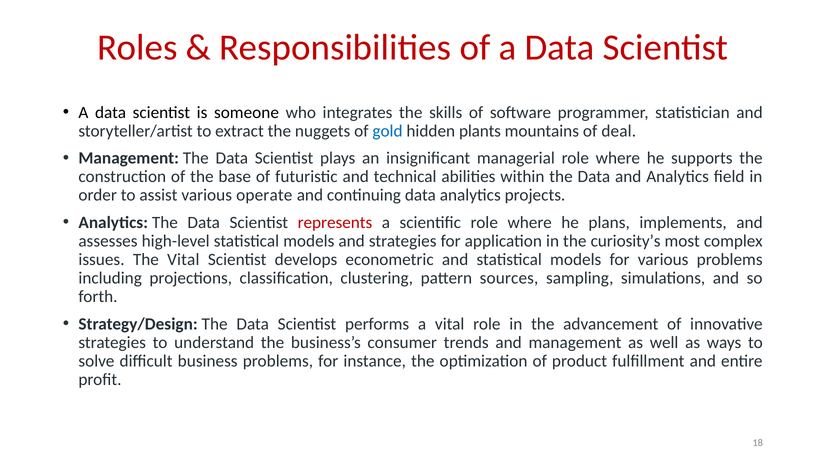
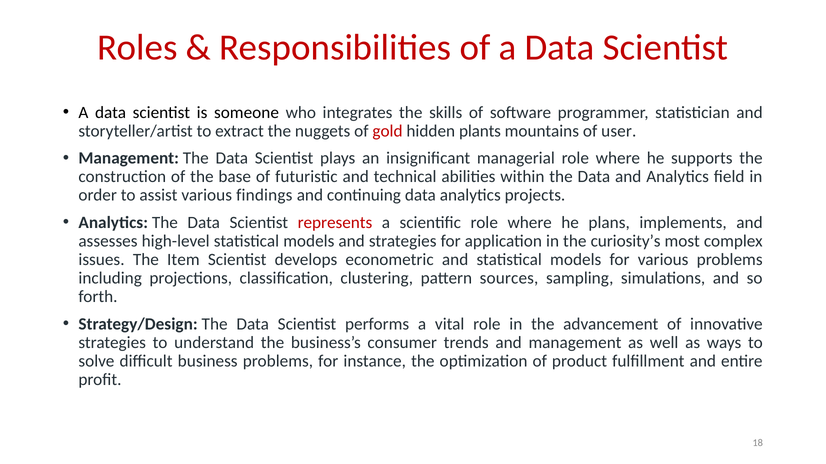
gold colour: blue -> red
deal: deal -> user
operate: operate -> findings
The Vital: Vital -> Item
